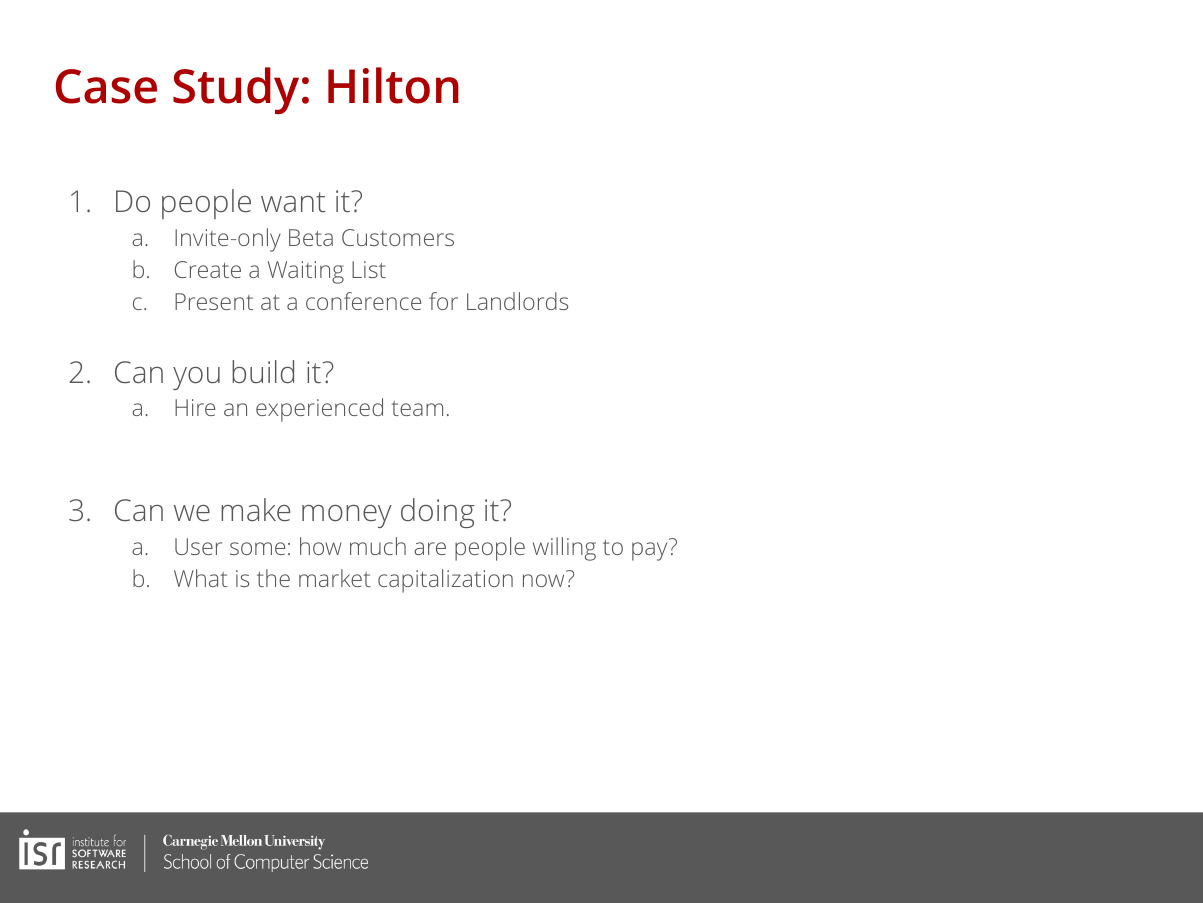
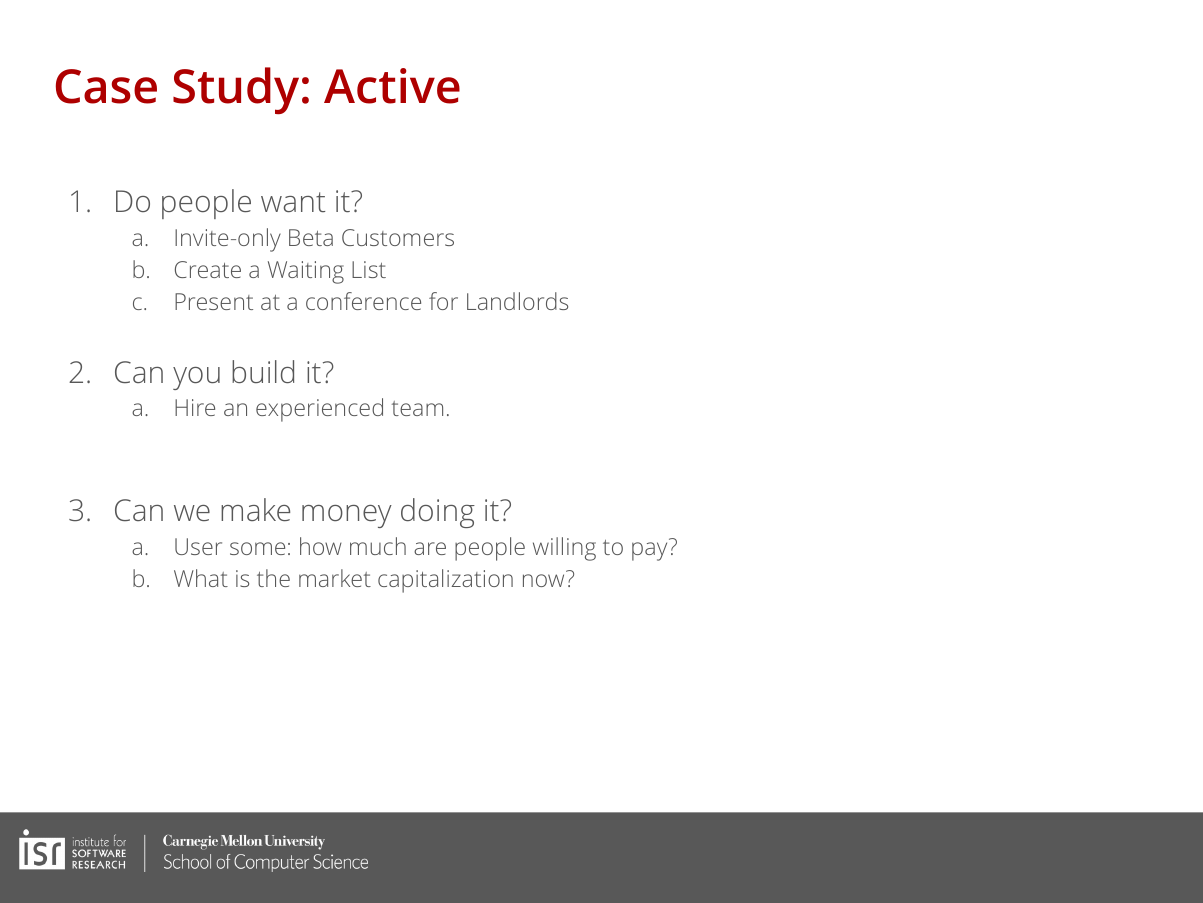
Hilton: Hilton -> Active
